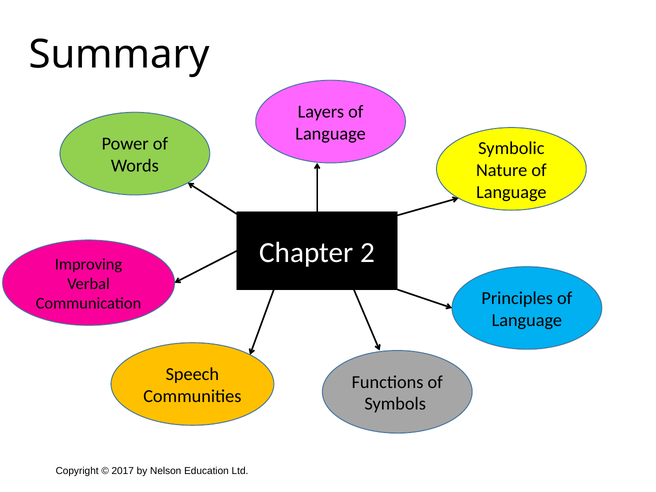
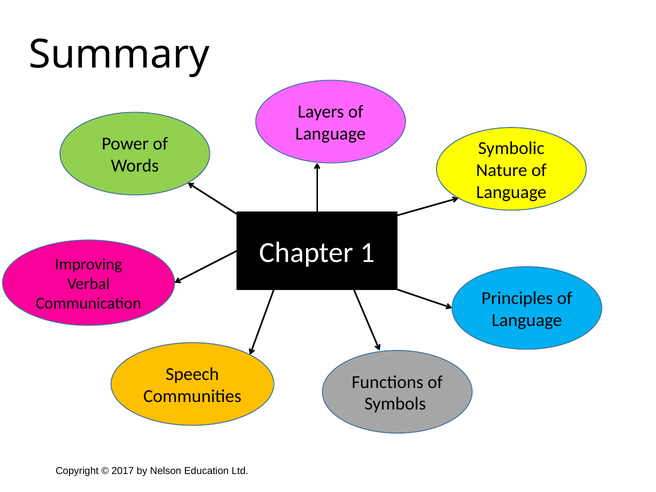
2: 2 -> 1
